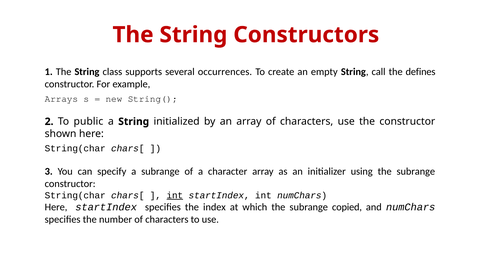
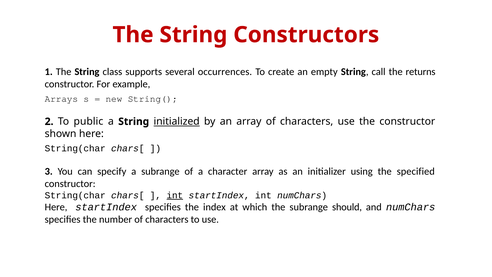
defines: defines -> returns
initialized underline: none -> present
using the subrange: subrange -> specified
copied: copied -> should
